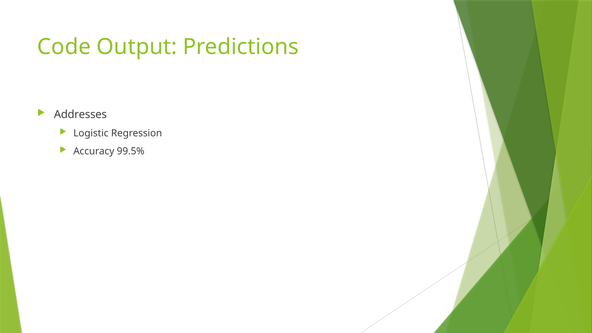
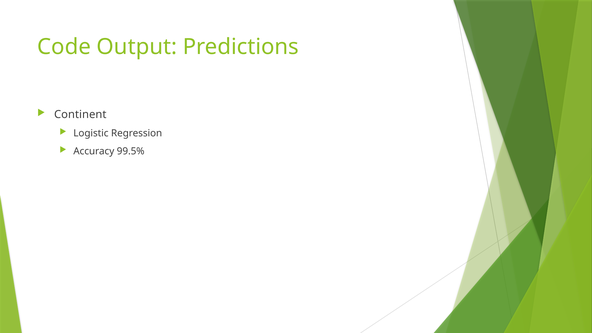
Addresses: Addresses -> Continent
